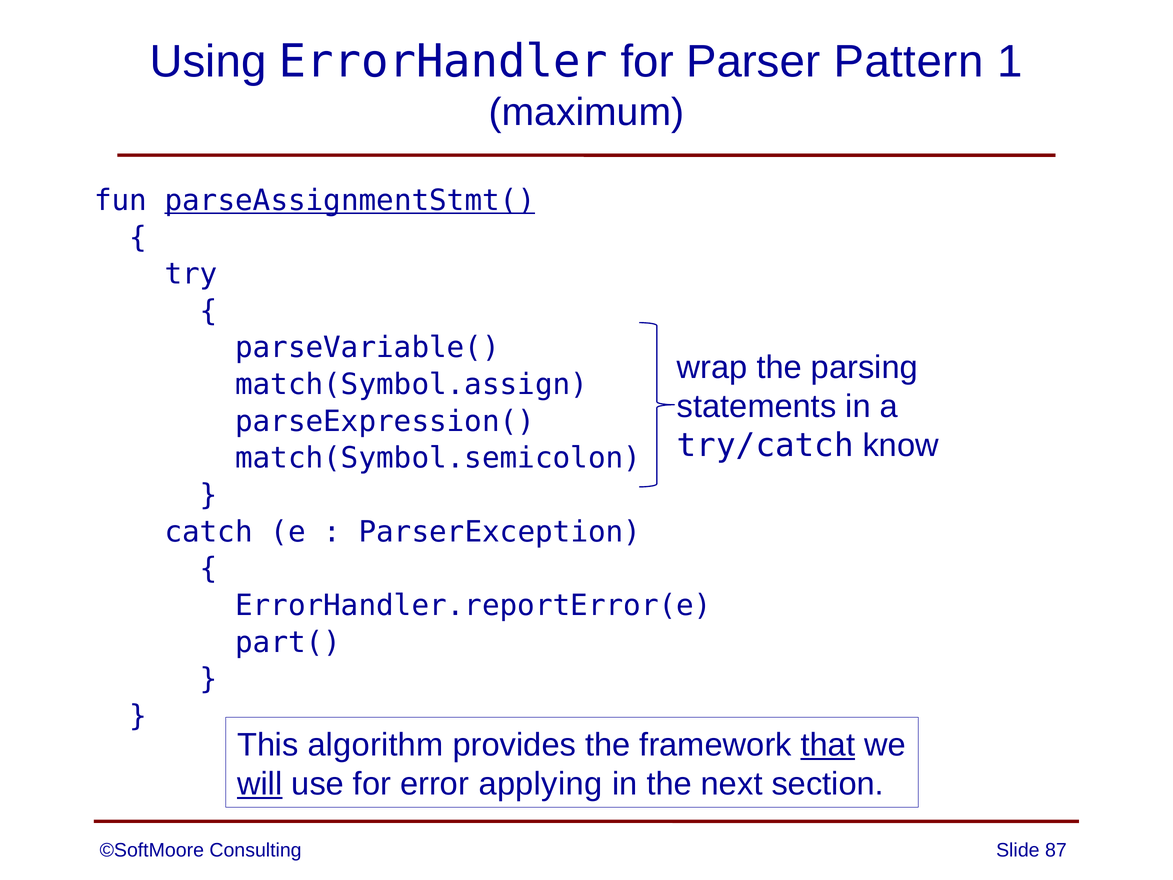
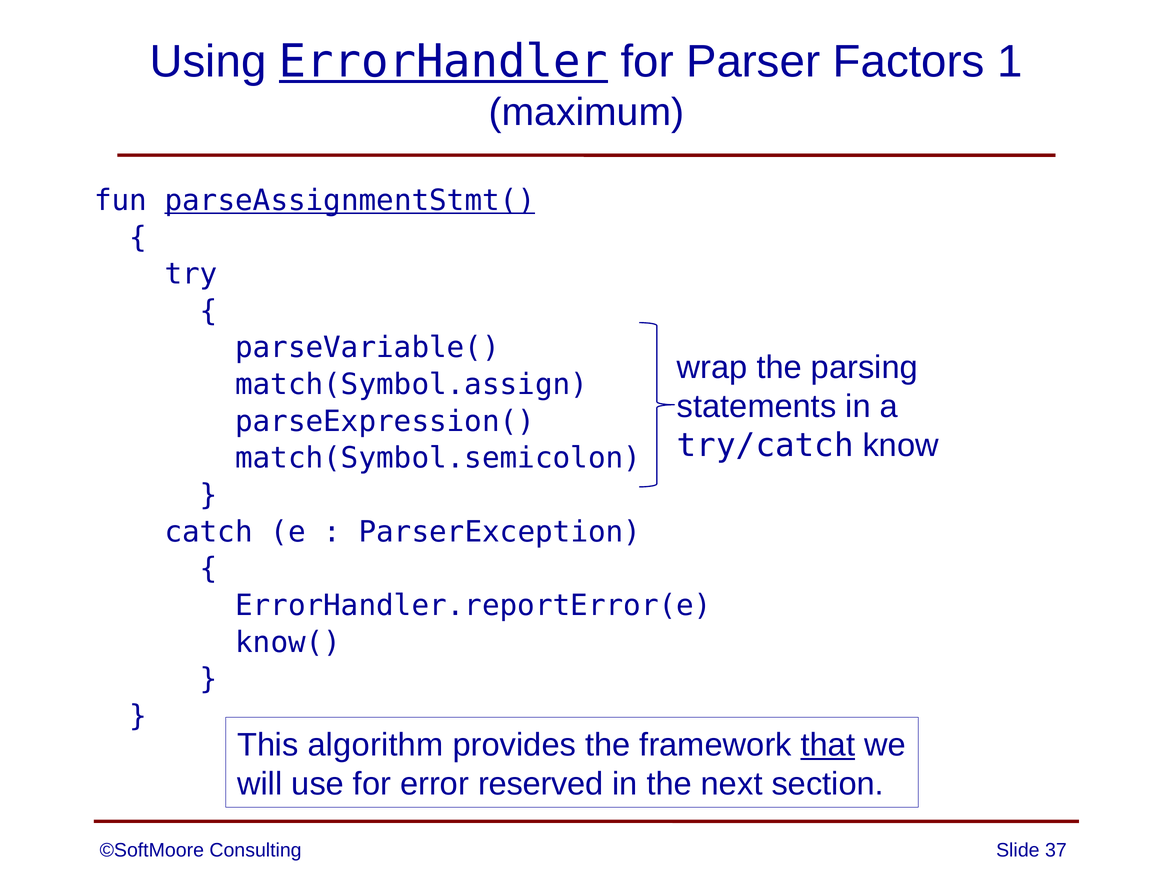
ErrorHandler underline: none -> present
Pattern: Pattern -> Factors
part(: part( -> know(
will underline: present -> none
applying: applying -> reserved
87: 87 -> 37
